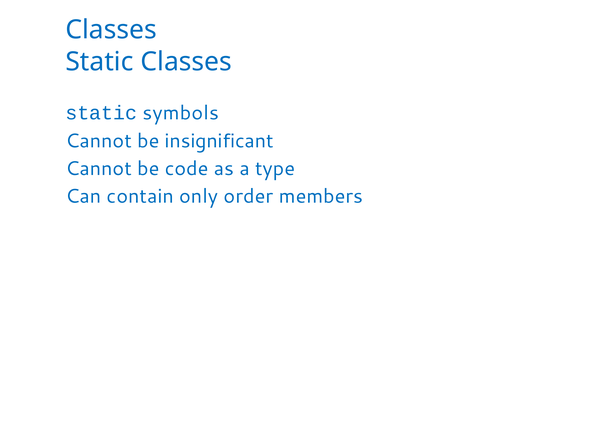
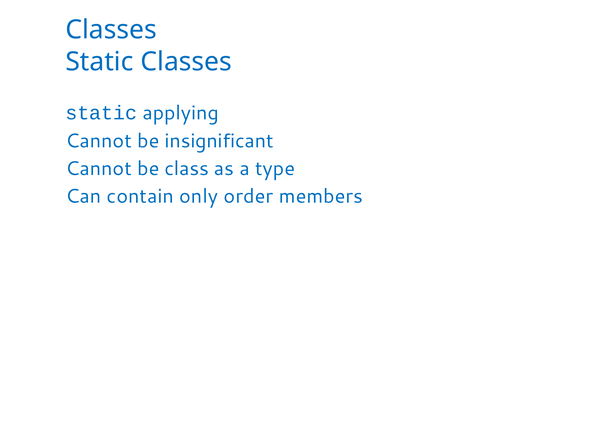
symbols: symbols -> applying
code: code -> class
